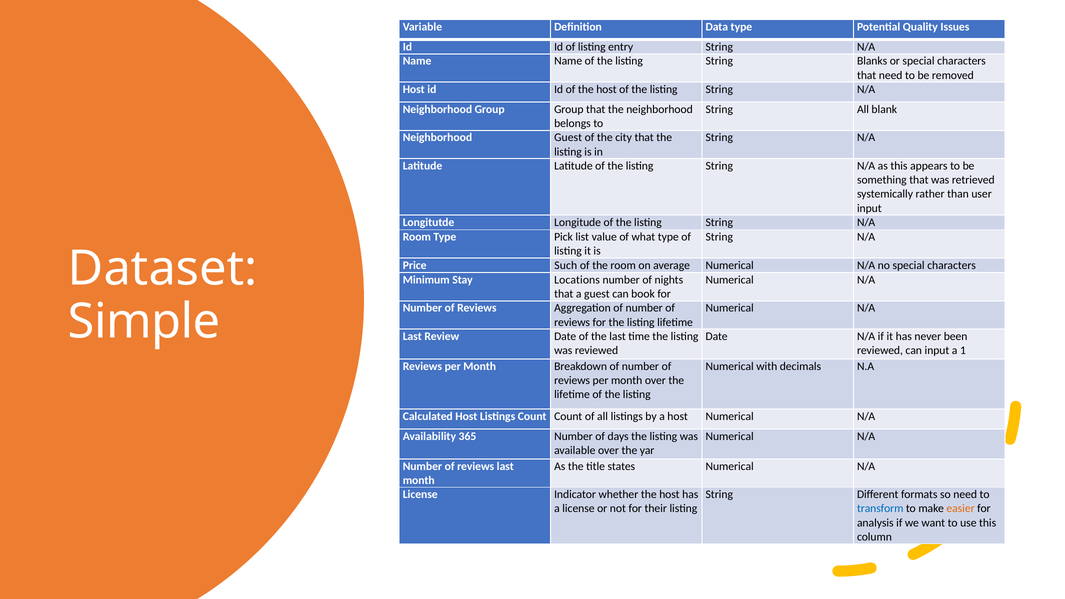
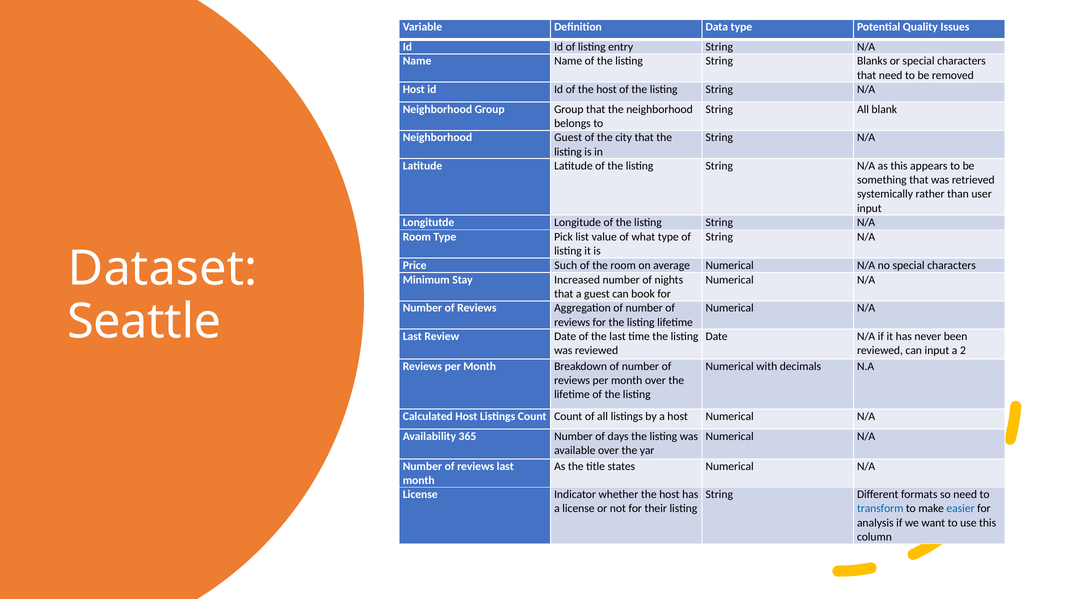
Locations: Locations -> Increased
Simple: Simple -> Seattle
1: 1 -> 2
easier colour: orange -> blue
